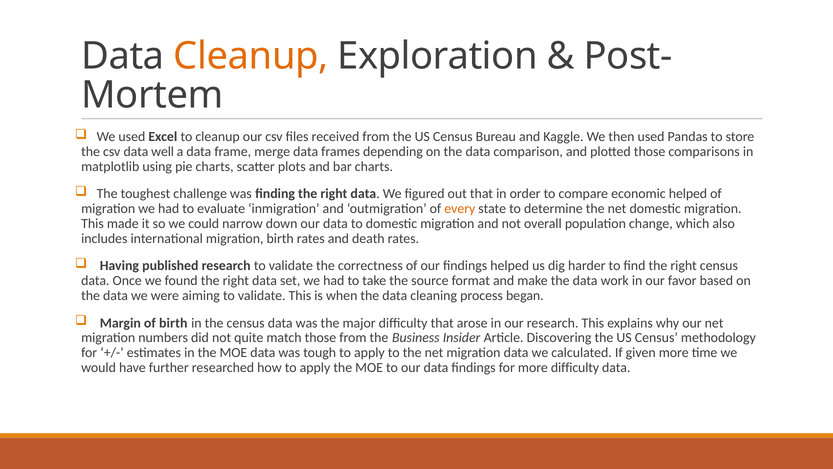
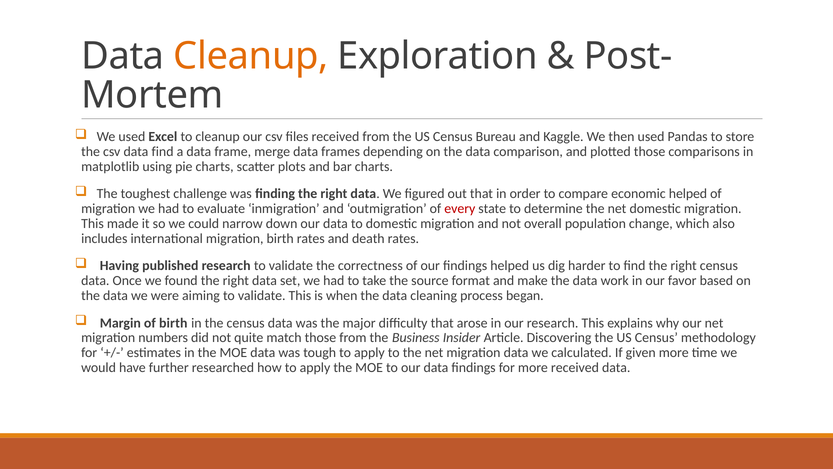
data well: well -> find
every colour: orange -> red
more difficulty: difficulty -> received
